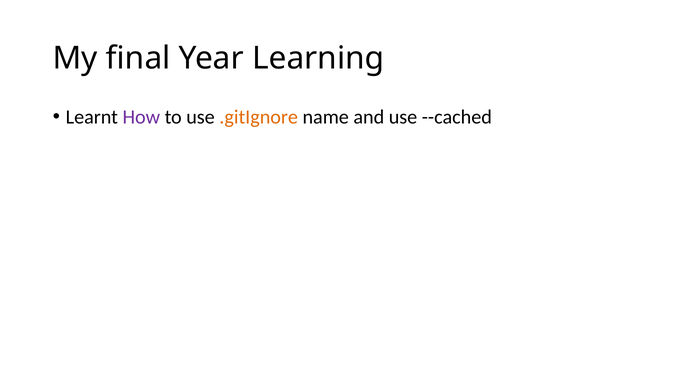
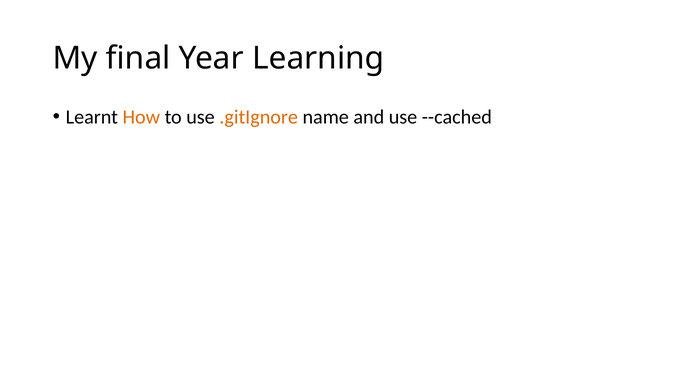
How colour: purple -> orange
